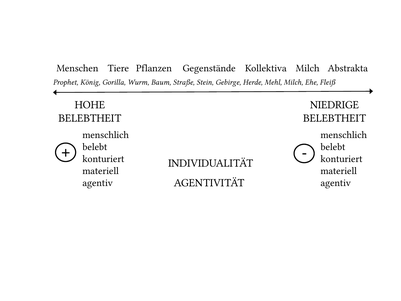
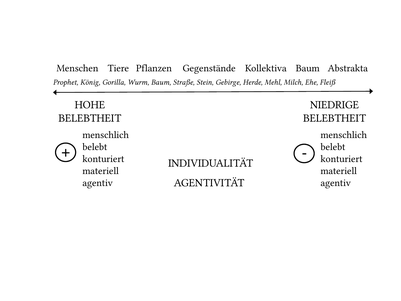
Kollektiva Milch: Milch -> Baum
